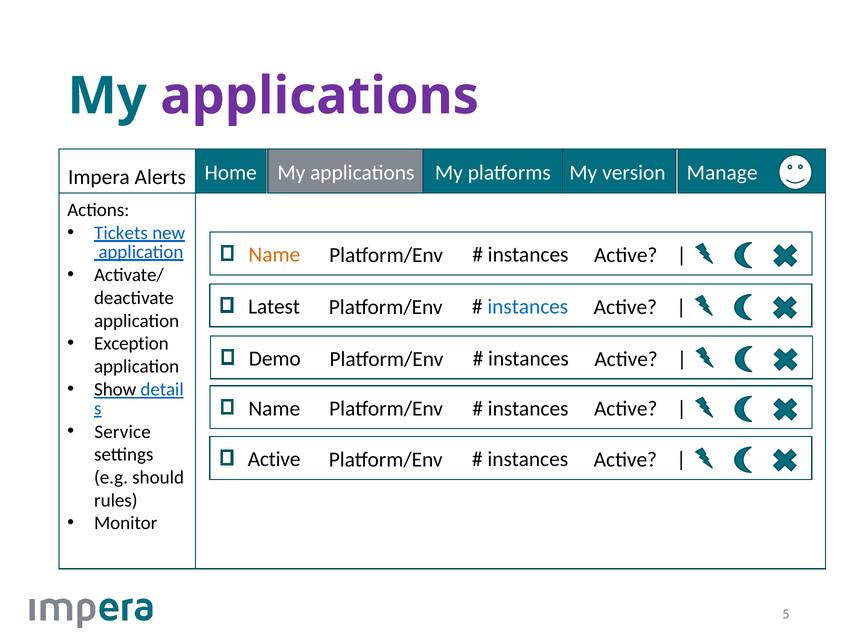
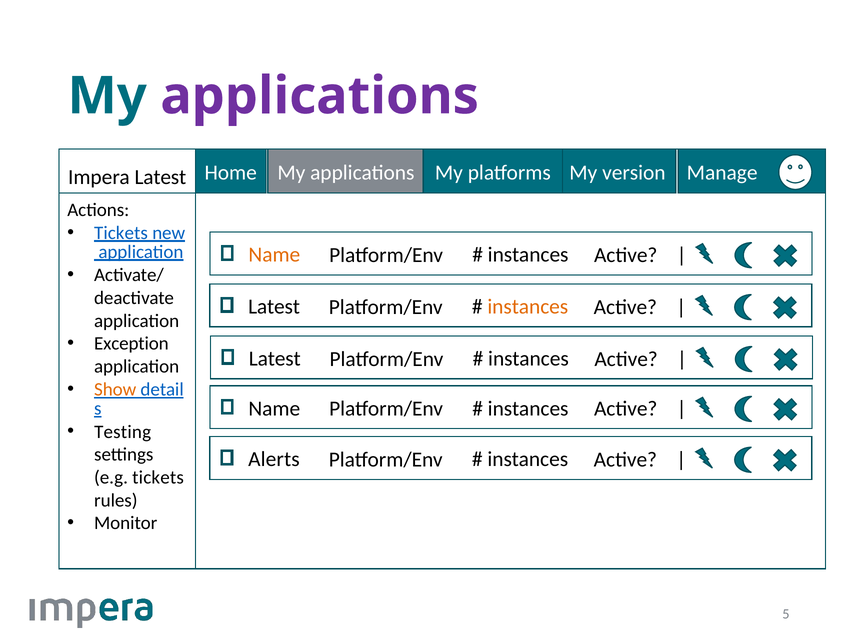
Impera Alerts: Alerts -> Latest
instances at (528, 307) colour: blue -> orange
Demo at (275, 359): Demo -> Latest
Show colour: black -> orange
Service: Service -> Testing
Active at (274, 459): Active -> Alerts
e.g should: should -> tickets
